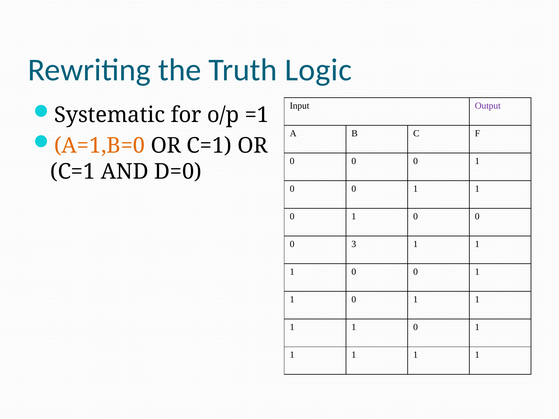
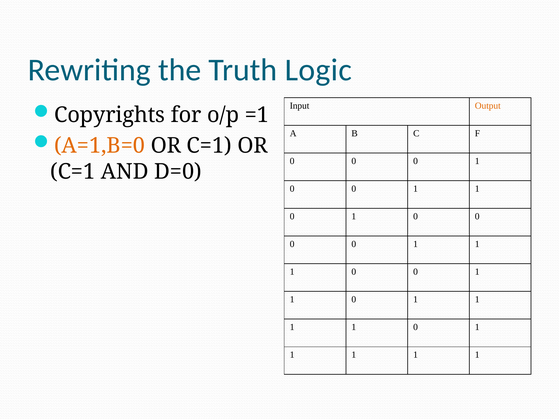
Output colour: purple -> orange
Systematic: Systematic -> Copyrights
3 at (354, 244): 3 -> 0
